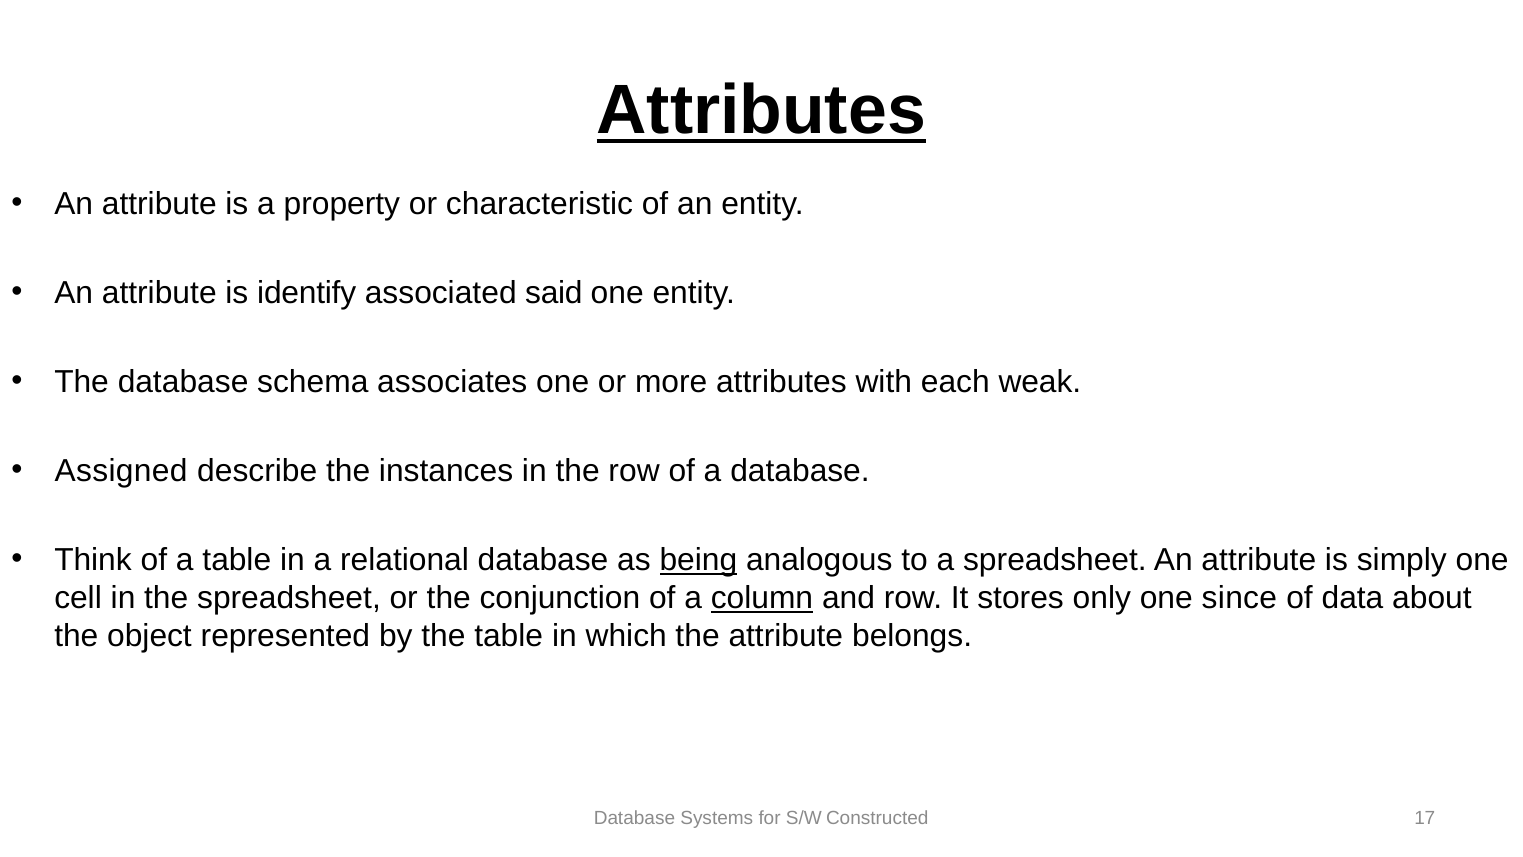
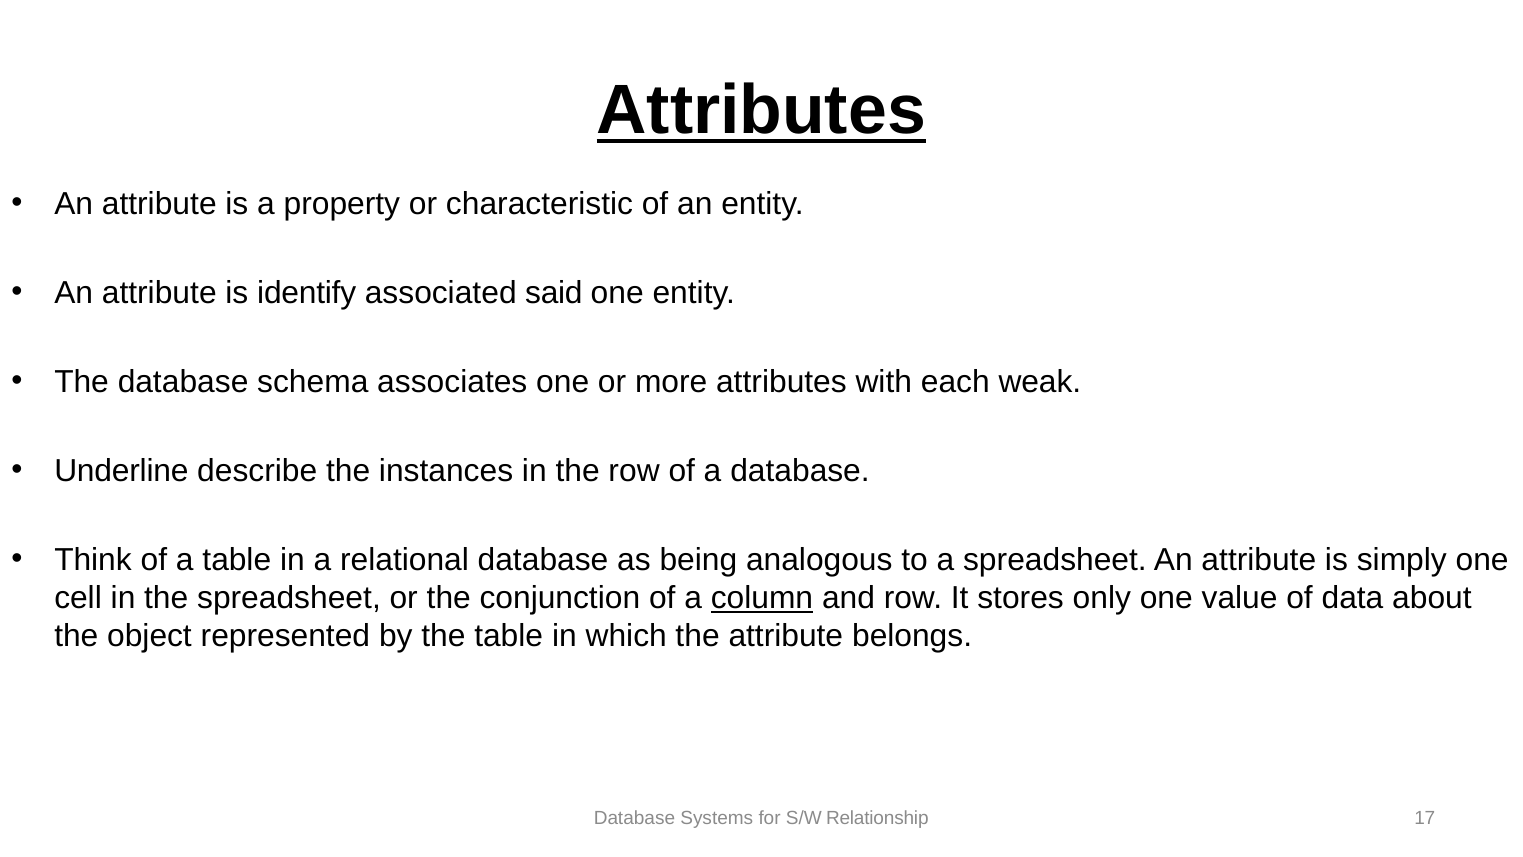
Assigned: Assigned -> Underline
being underline: present -> none
since: since -> value
Constructed: Constructed -> Relationship
